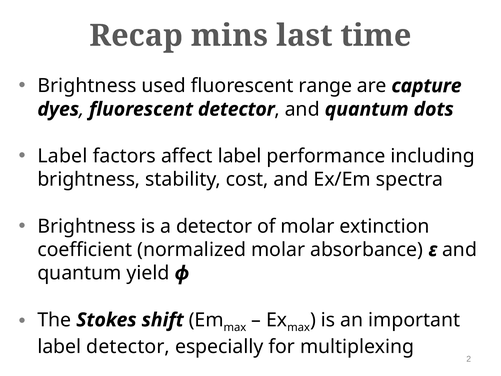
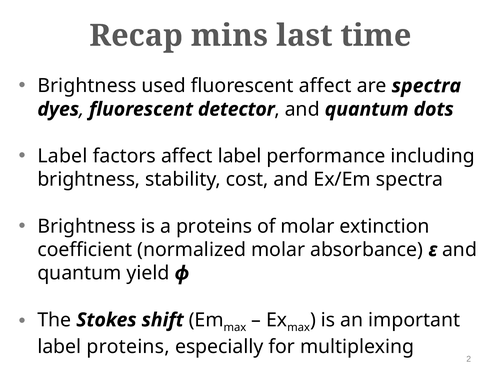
fluorescent range: range -> affect
are capture: capture -> spectra
a detector: detector -> proteins
label detector: detector -> proteins
